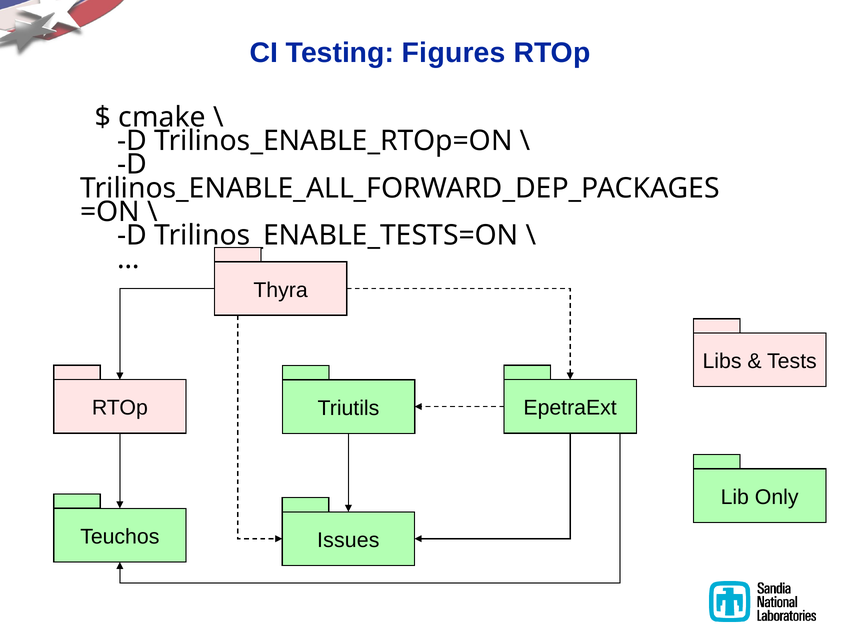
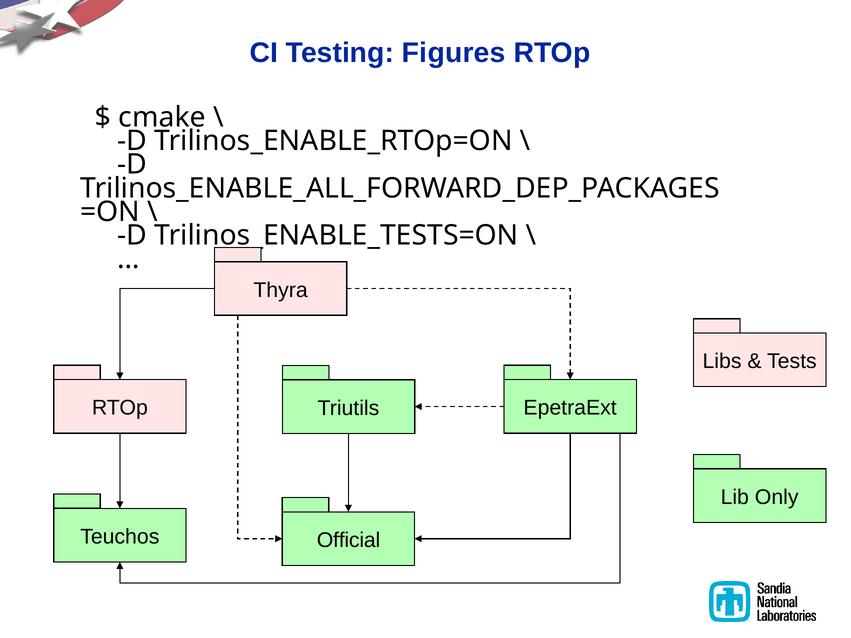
Issues: Issues -> Official
